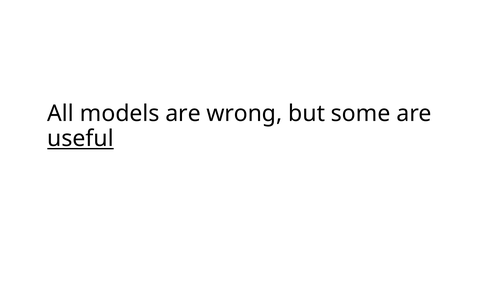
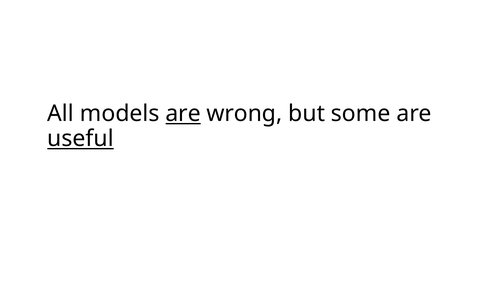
are at (183, 114) underline: none -> present
